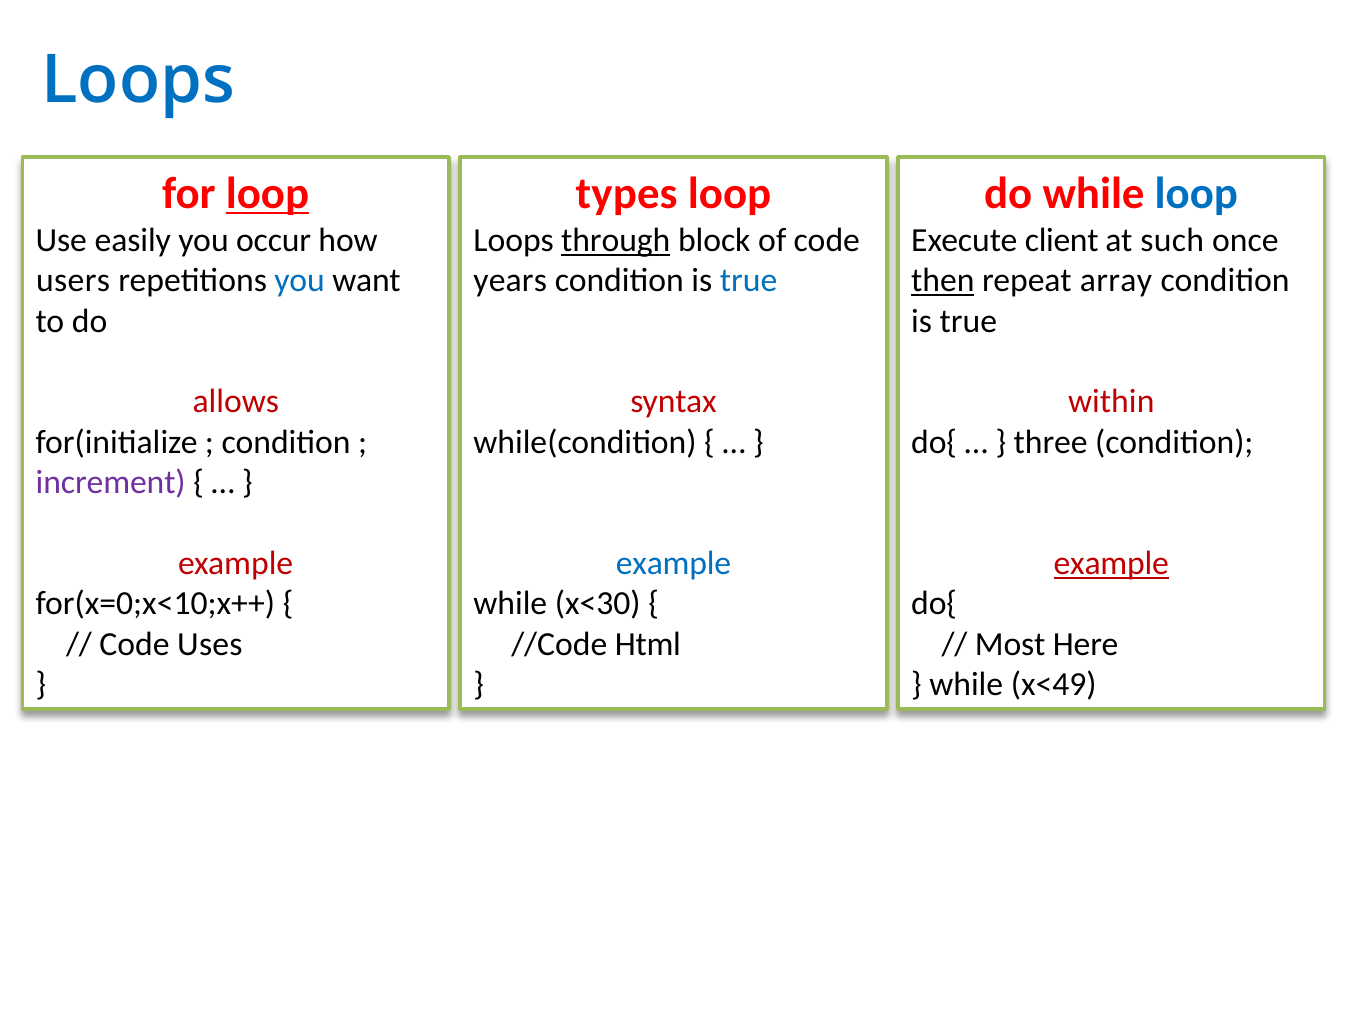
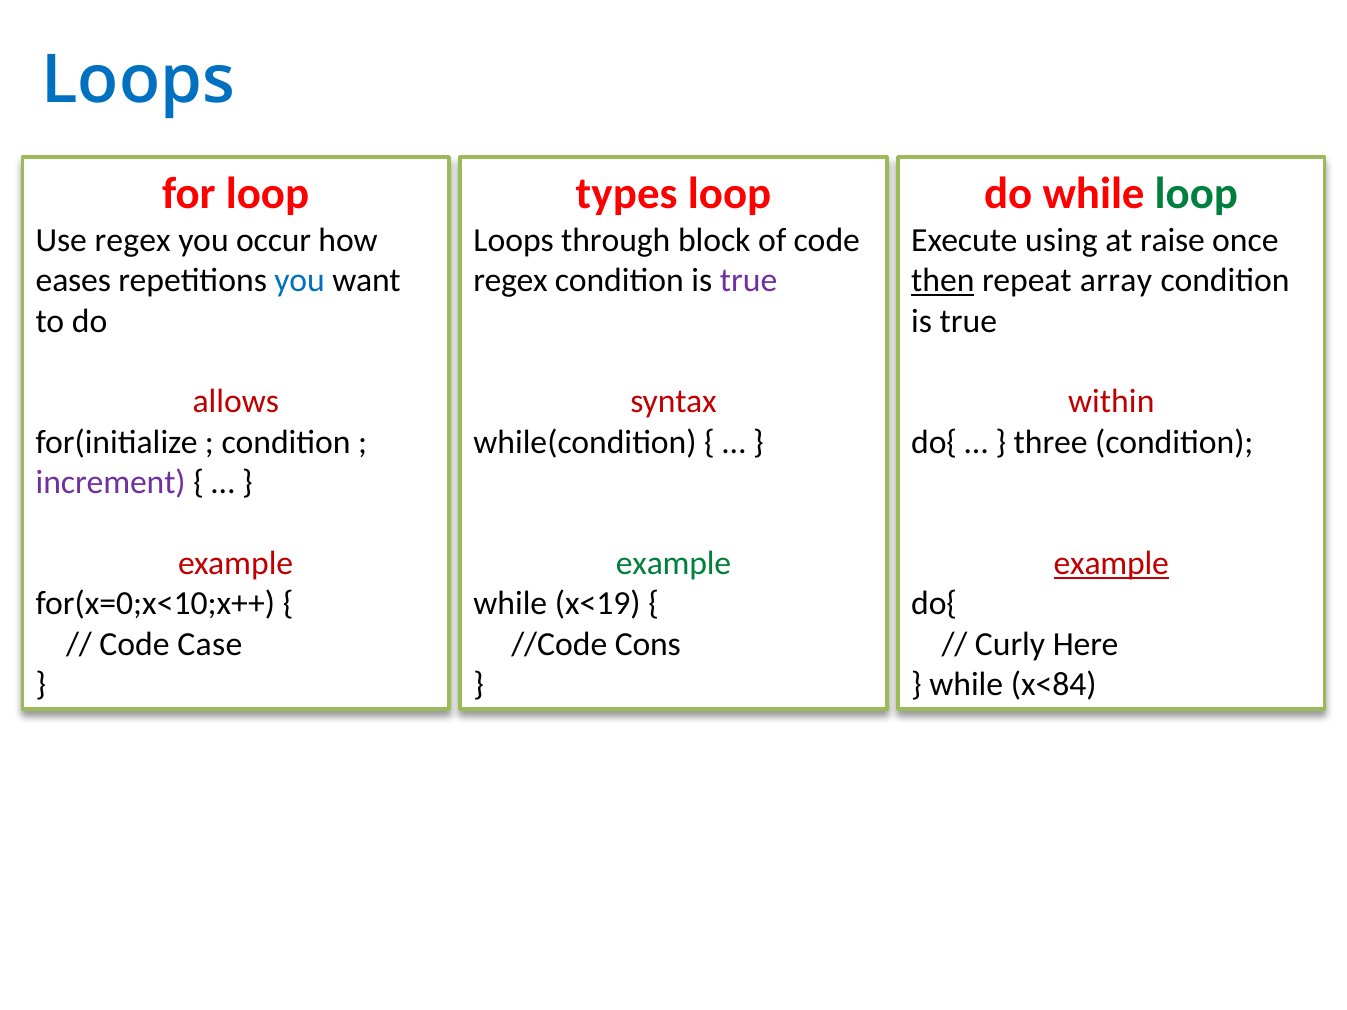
loop at (268, 194) underline: present -> none
loop at (1196, 194) colour: blue -> green
Use easily: easily -> regex
through underline: present -> none
client: client -> using
such: such -> raise
users: users -> eases
years at (510, 281): years -> regex
true at (749, 281) colour: blue -> purple
example at (673, 563) colour: blue -> green
x<30: x<30 -> x<19
Uses: Uses -> Case
Html: Html -> Cons
Most: Most -> Curly
x<49: x<49 -> x<84
